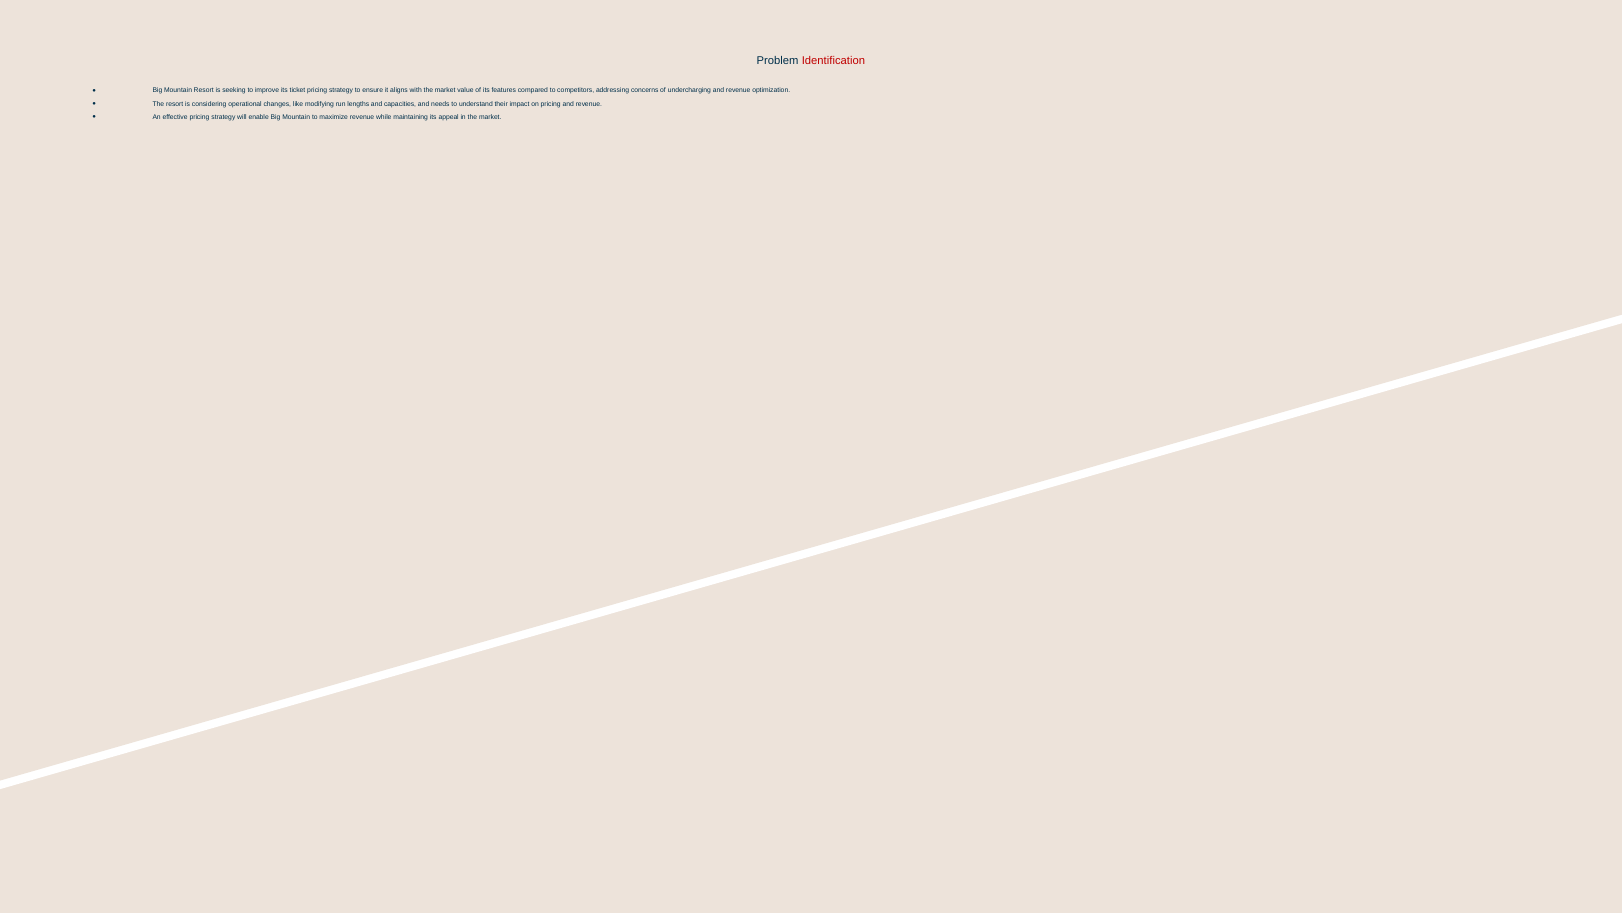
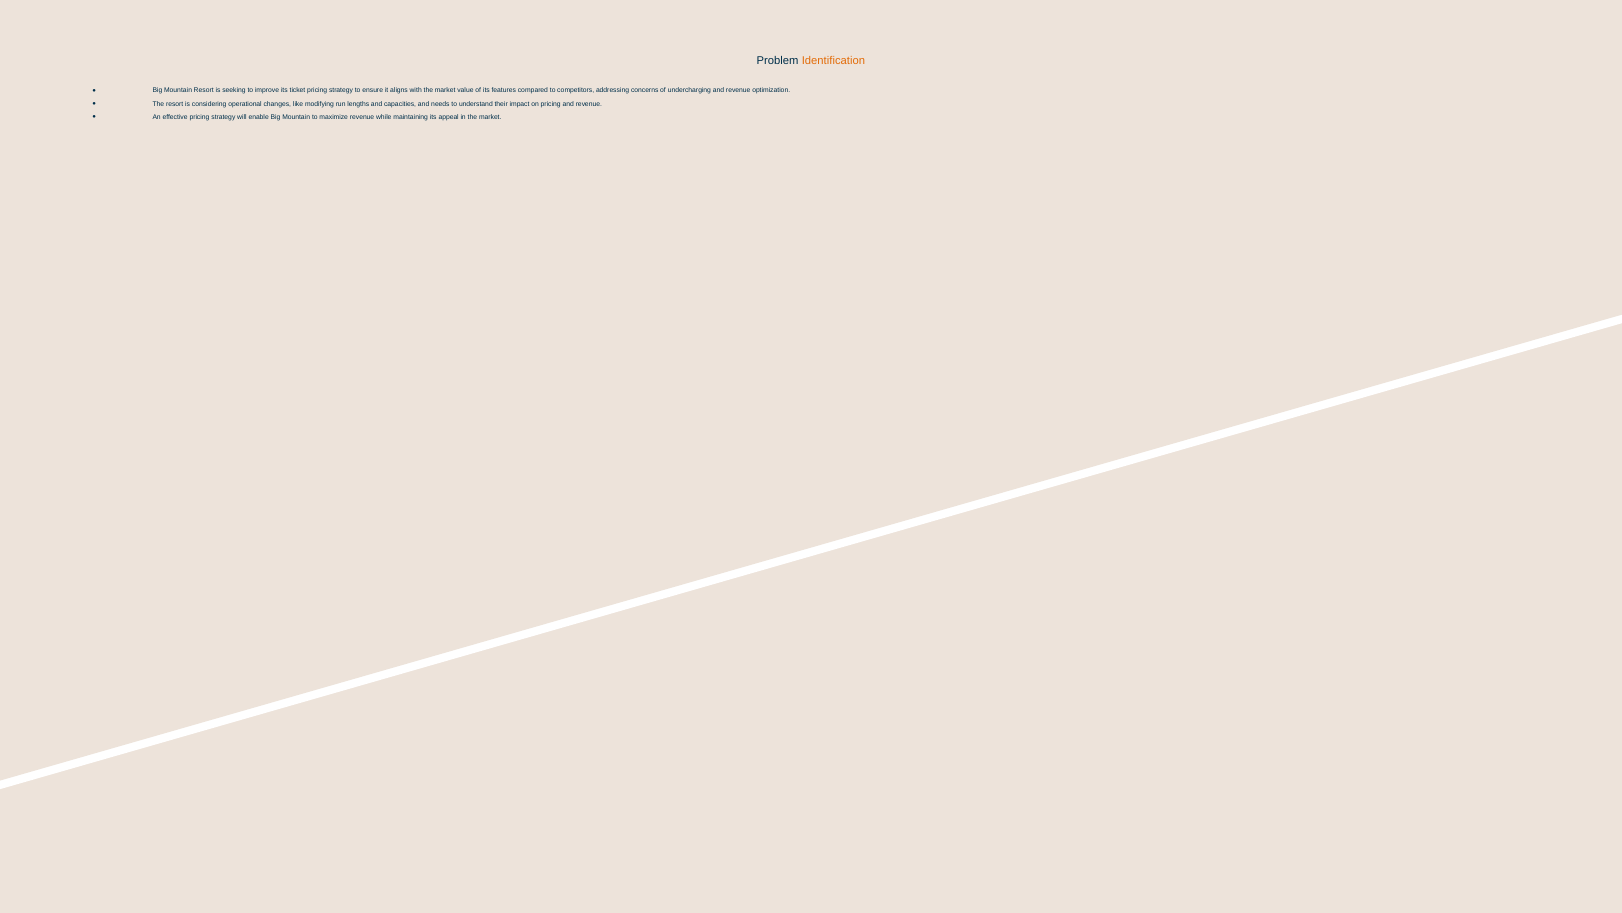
Identification colour: red -> orange
